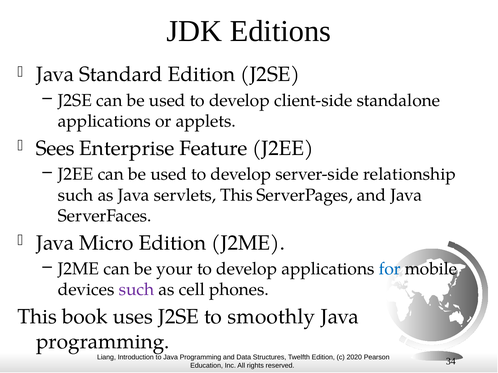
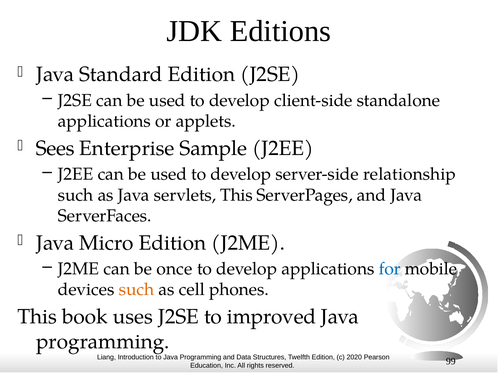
Feature: Feature -> Sample
your: your -> once
such at (137, 290) colour: purple -> orange
smoothly: smoothly -> improved
34: 34 -> 99
